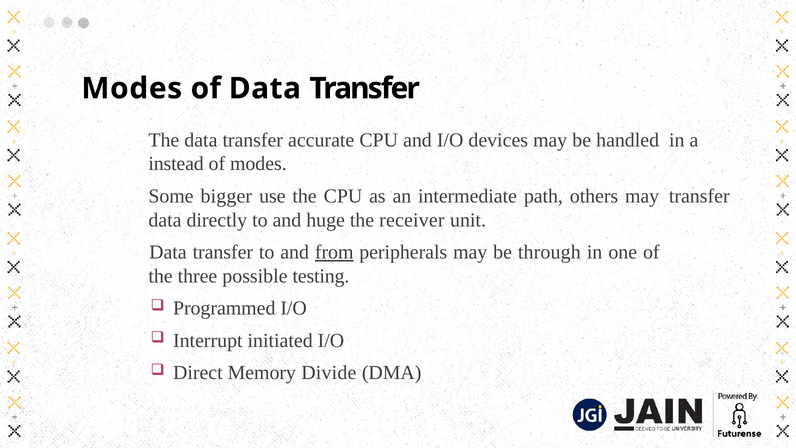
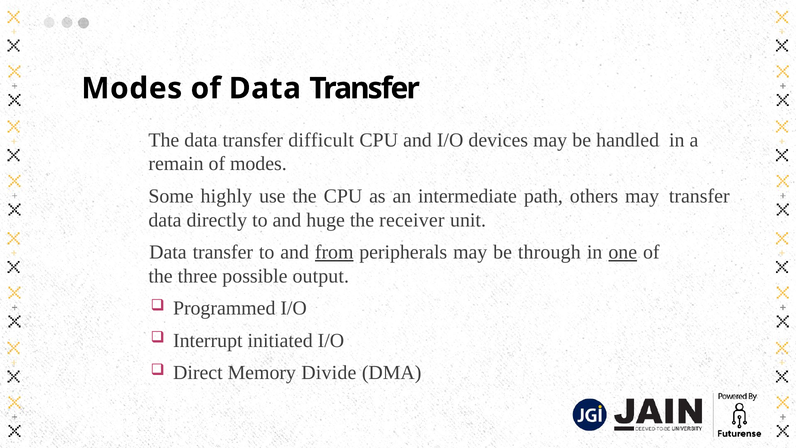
accurate: accurate -> difficult
instead: instead -> remain
bigger: bigger -> highly
one underline: none -> present
testing: testing -> output
